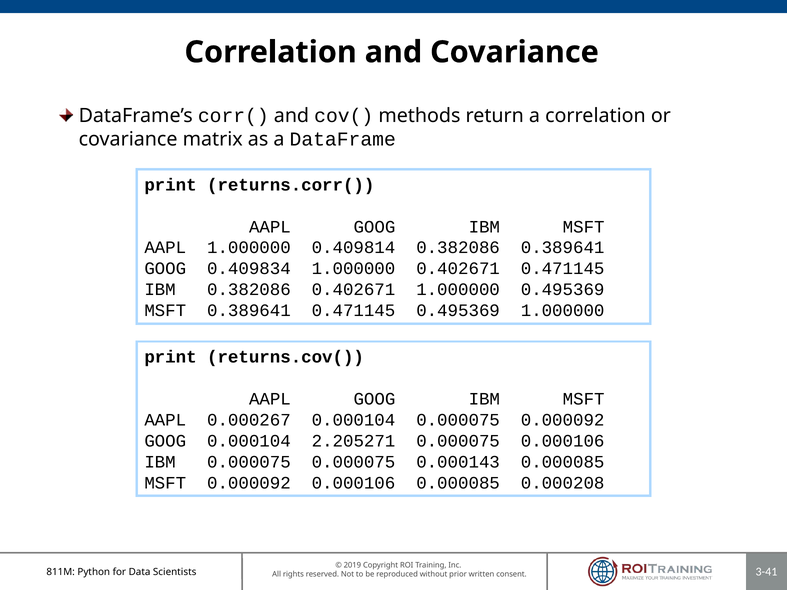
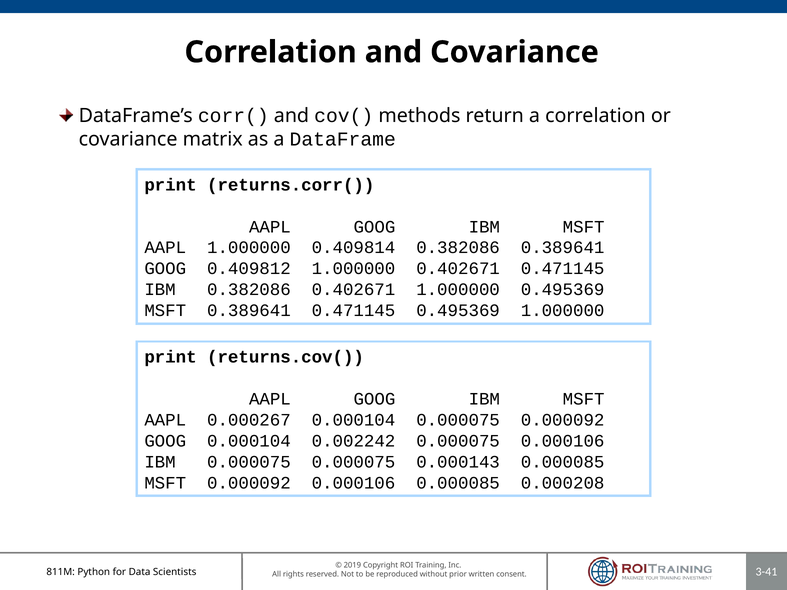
0.409834: 0.409834 -> 0.409812
2.205271: 2.205271 -> 0.002242
